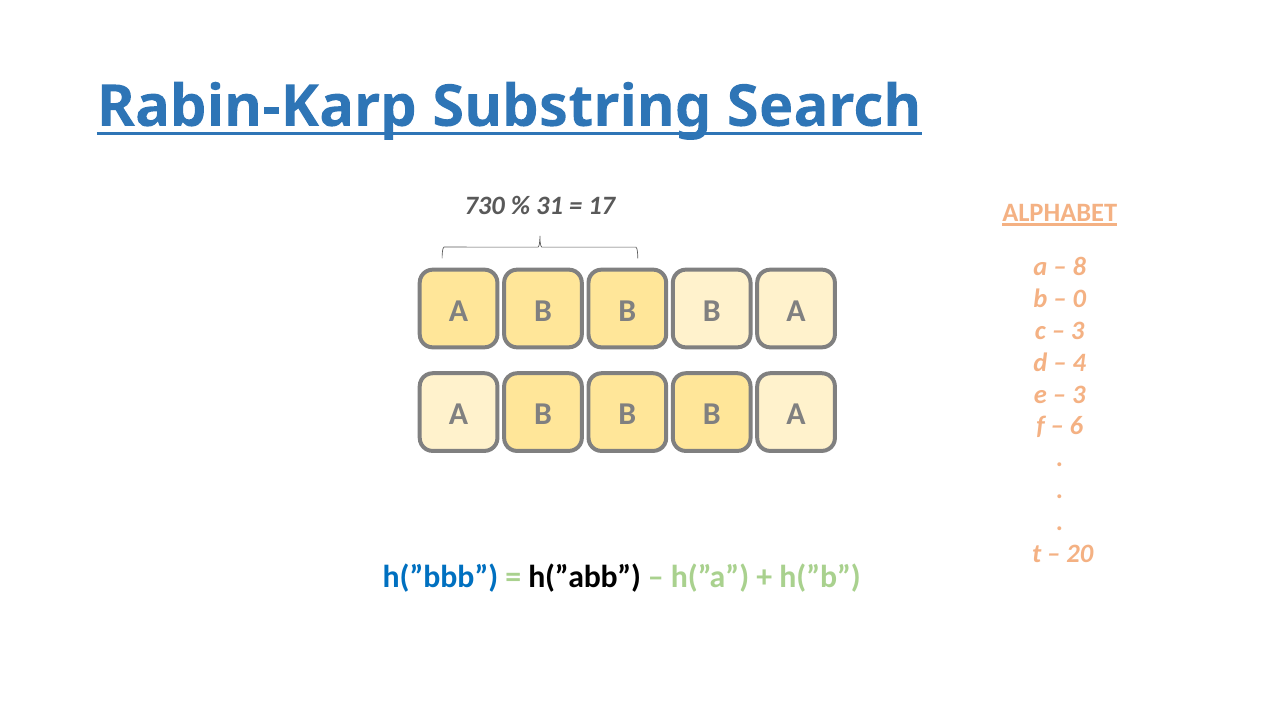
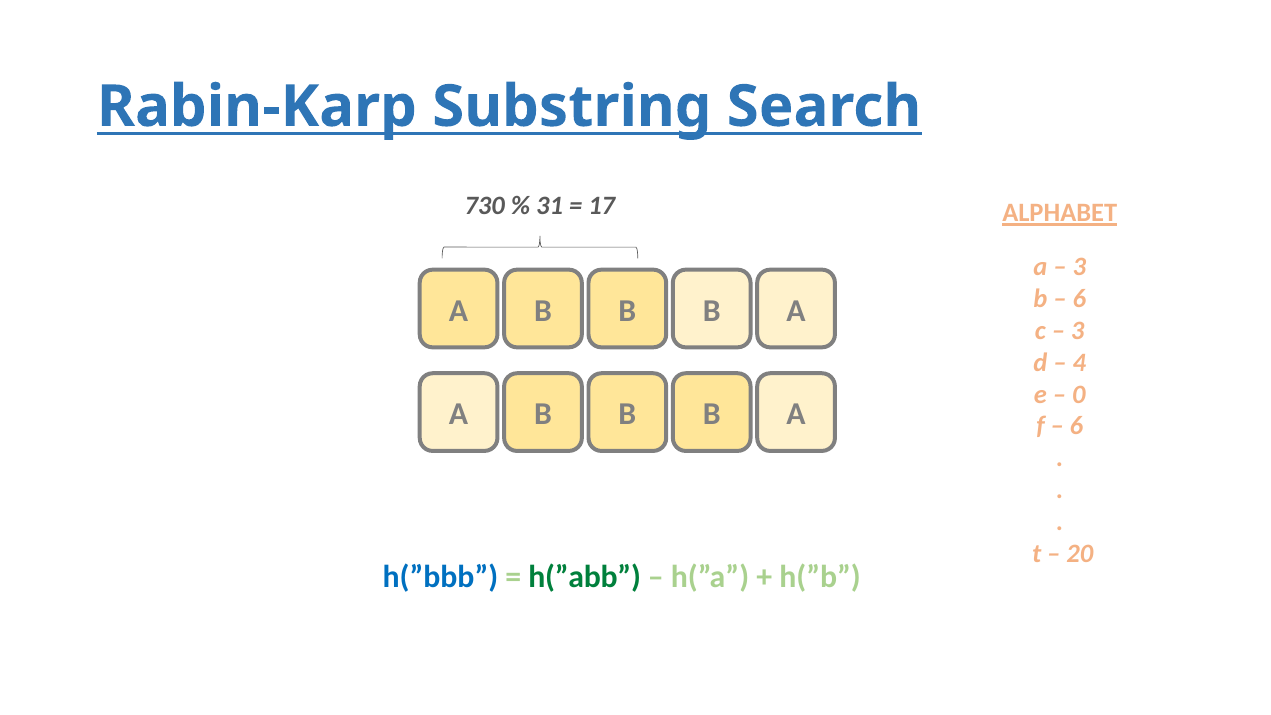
8 at (1079, 267): 8 -> 3
0 at (1079, 299): 0 -> 6
3 at (1079, 394): 3 -> 0
h(”abb colour: black -> green
